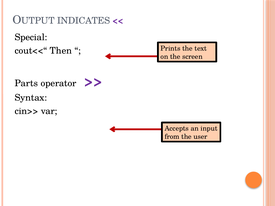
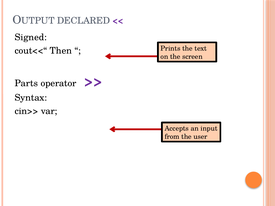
INDICATES: INDICATES -> DECLARED
Special: Special -> Signed
